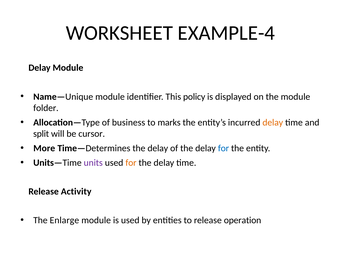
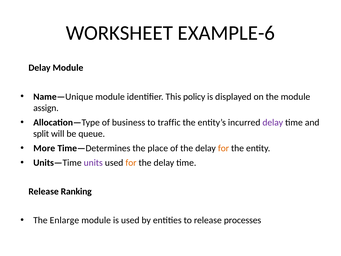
EXAMPLE-4: EXAMPLE-4 -> EXAMPLE-6
folder: folder -> assign
marks: marks -> traffic
delay at (273, 122) colour: orange -> purple
cursor: cursor -> queue
Time—Determines the delay: delay -> place
for at (223, 148) colour: blue -> orange
Activity: Activity -> Ranking
operation: operation -> processes
